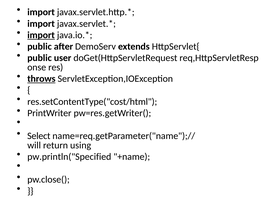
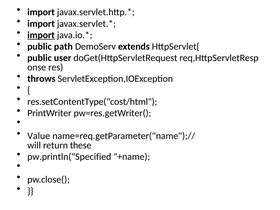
after: after -> path
throws underline: present -> none
Select: Select -> Value
using: using -> these
